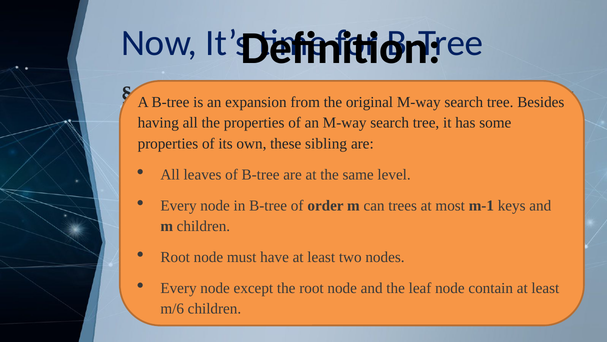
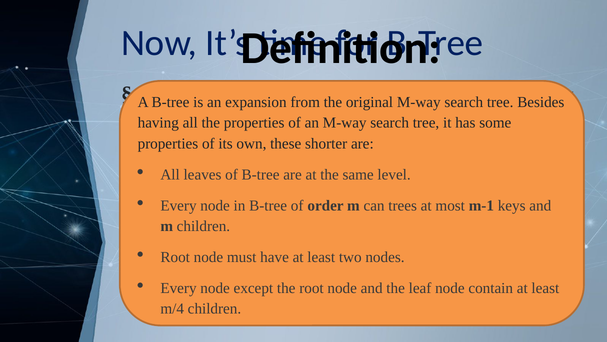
sibling: sibling -> shorter
m/6: m/6 -> m/4
